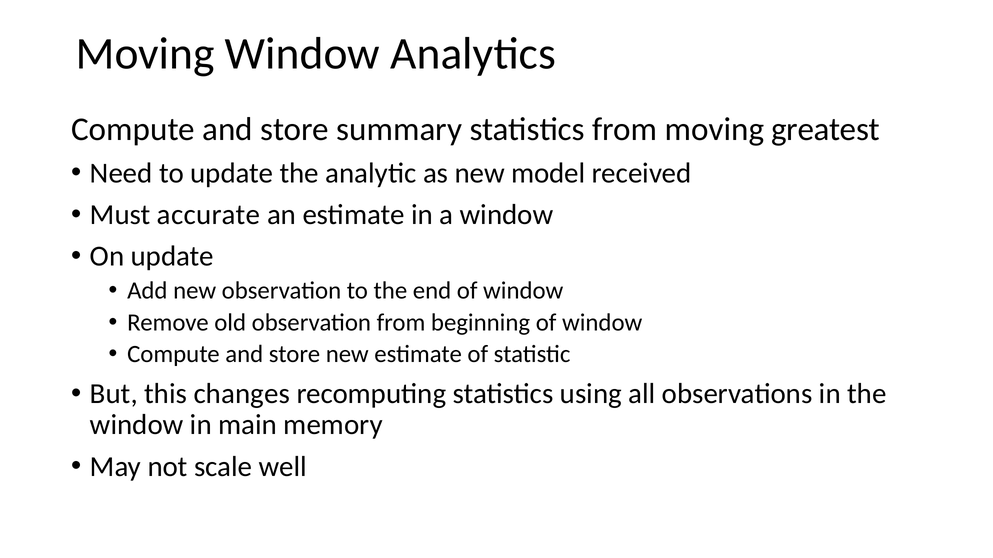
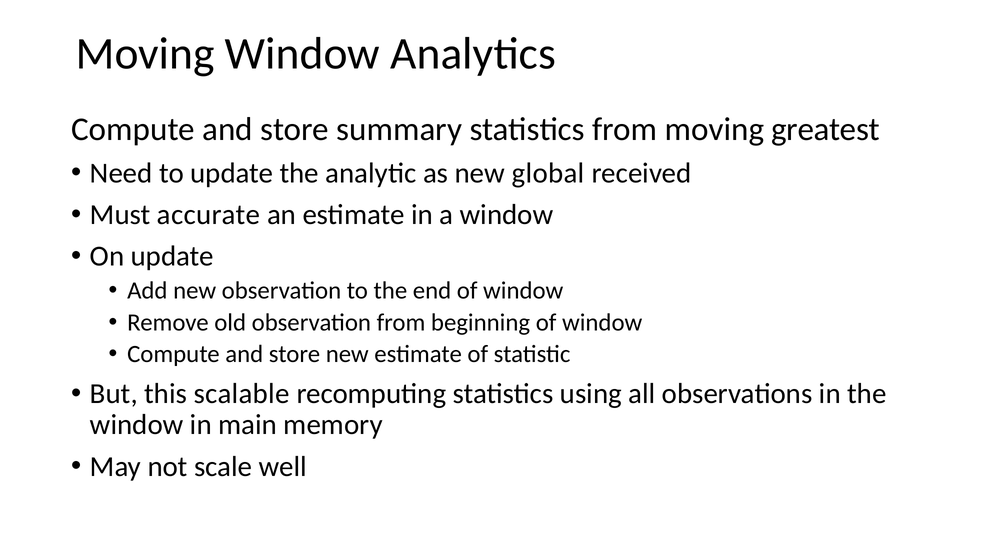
model: model -> global
changes: changes -> scalable
